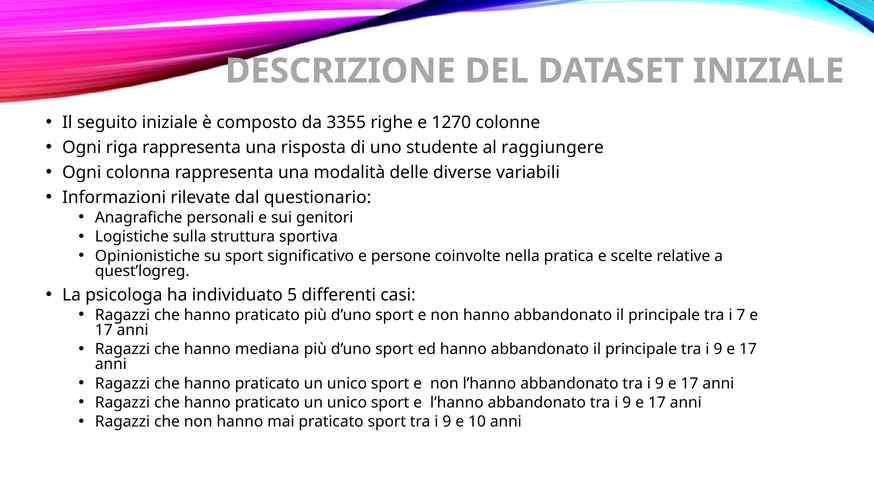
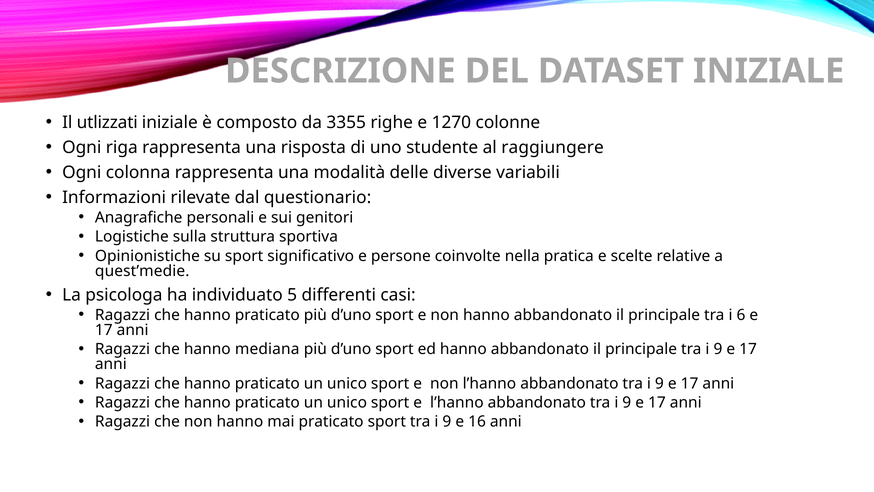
seguito: seguito -> utlizzati
quest’logreg: quest’logreg -> quest’medie
7: 7 -> 6
10: 10 -> 16
